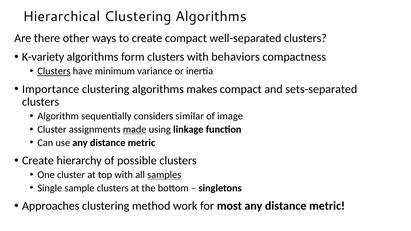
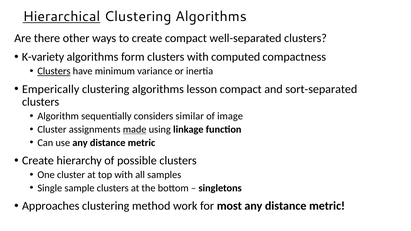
Hierarchical underline: none -> present
behaviors: behaviors -> computed
Importance: Importance -> Emperically
makes: makes -> lesson
sets-separated: sets-separated -> sort-separated
samples underline: present -> none
